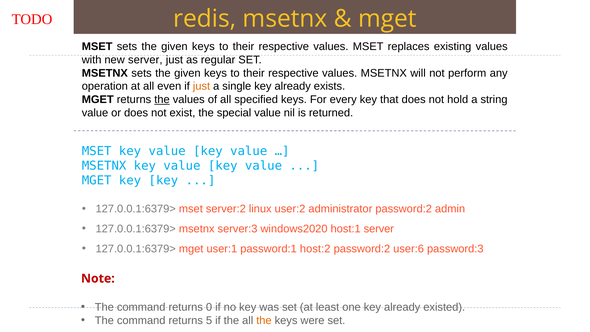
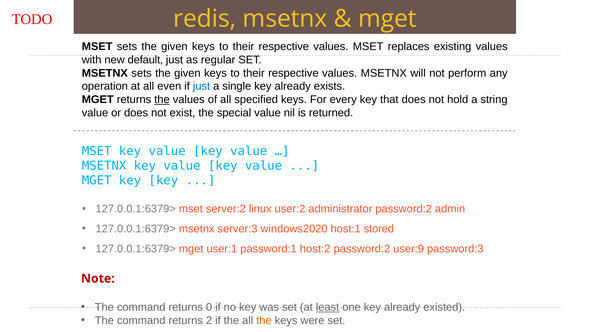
new server: server -> default
just at (201, 86) colour: orange -> blue
host:1 server: server -> stored
user:6: user:6 -> user:9
least underline: none -> present
5: 5 -> 2
